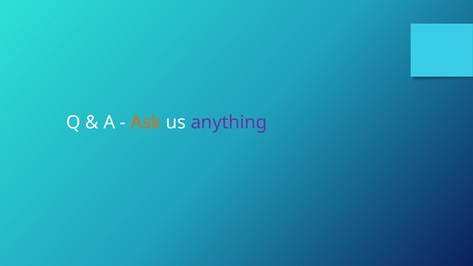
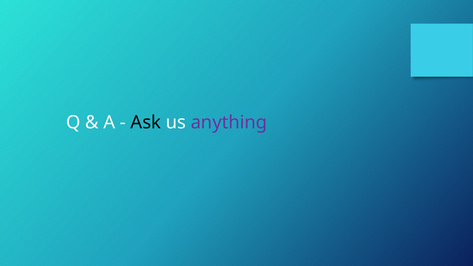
Ask colour: orange -> black
